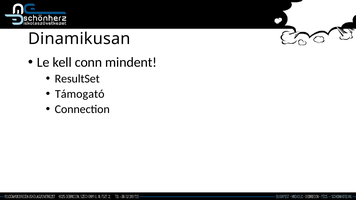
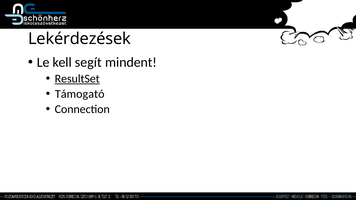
Dinamikusan: Dinamikusan -> Lekérdezések
conn: conn -> segít
ResultSet underline: none -> present
